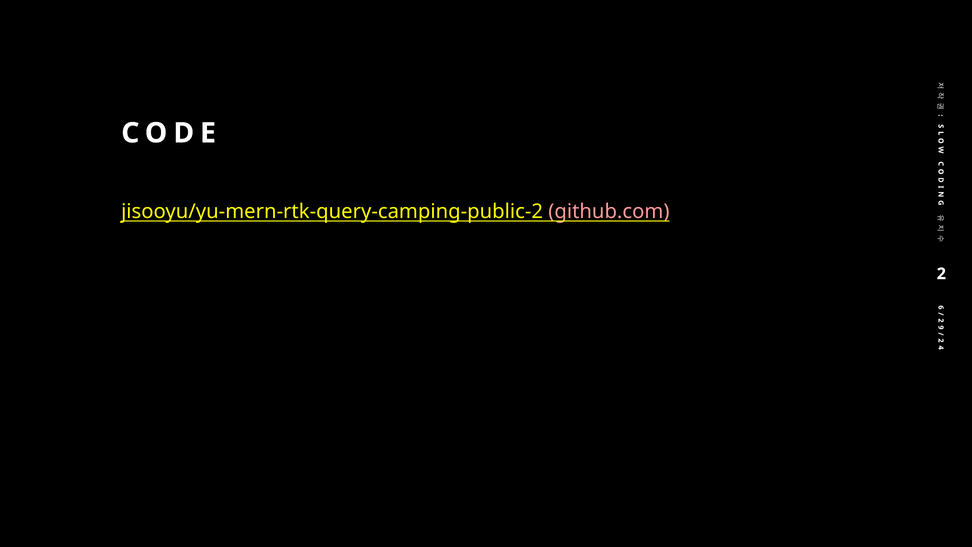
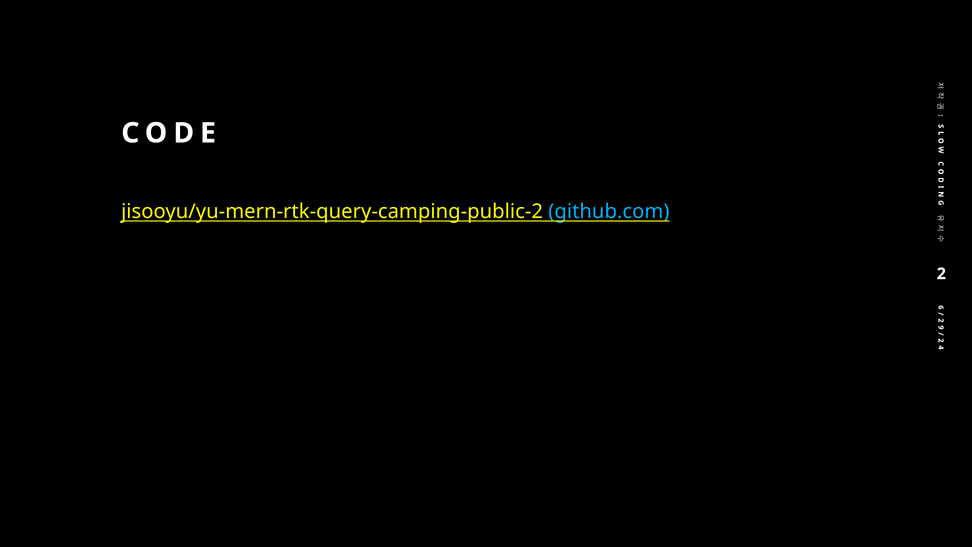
github.com colour: pink -> light blue
